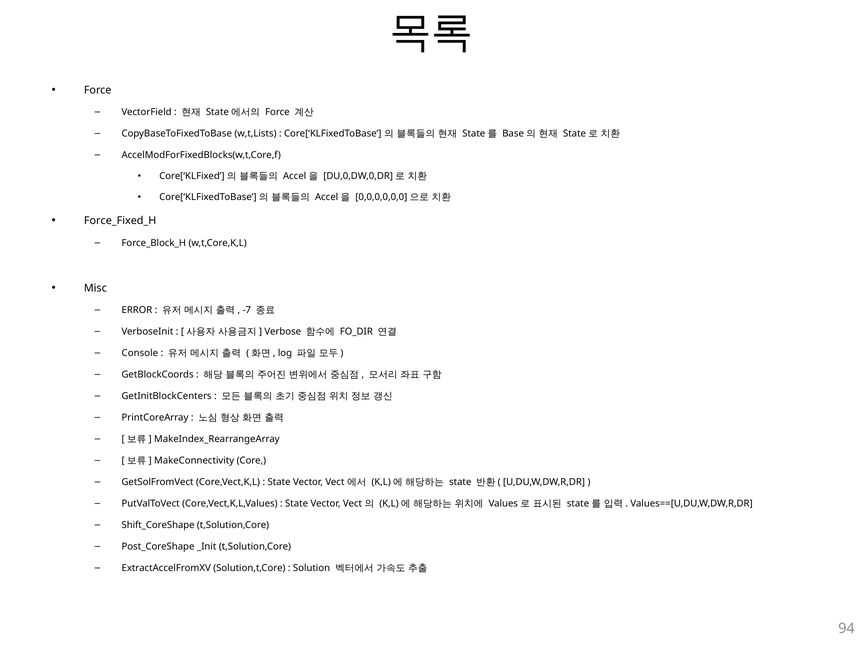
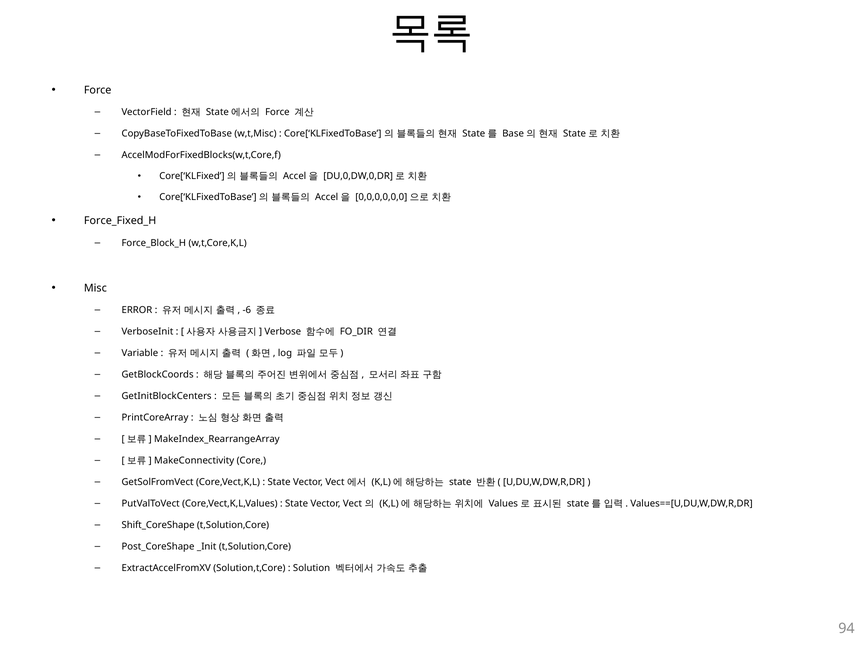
w,t,Lists: w,t,Lists -> w,t,Misc
-7: -7 -> -6
Console: Console -> Variable
